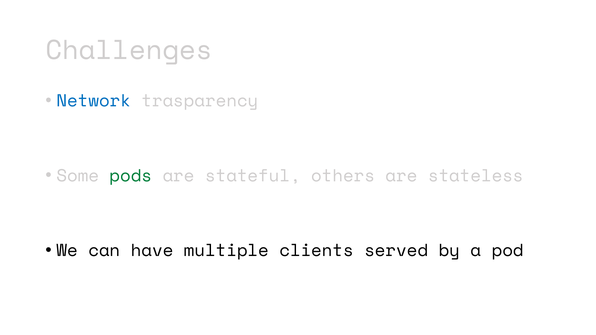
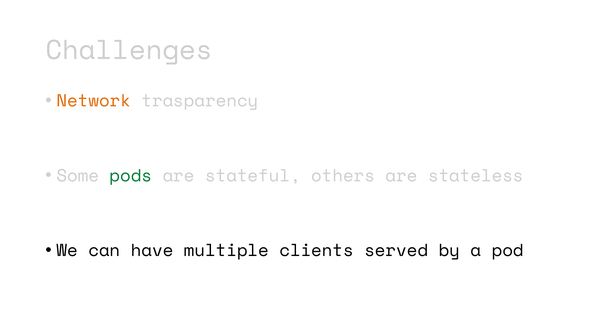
Network colour: blue -> orange
